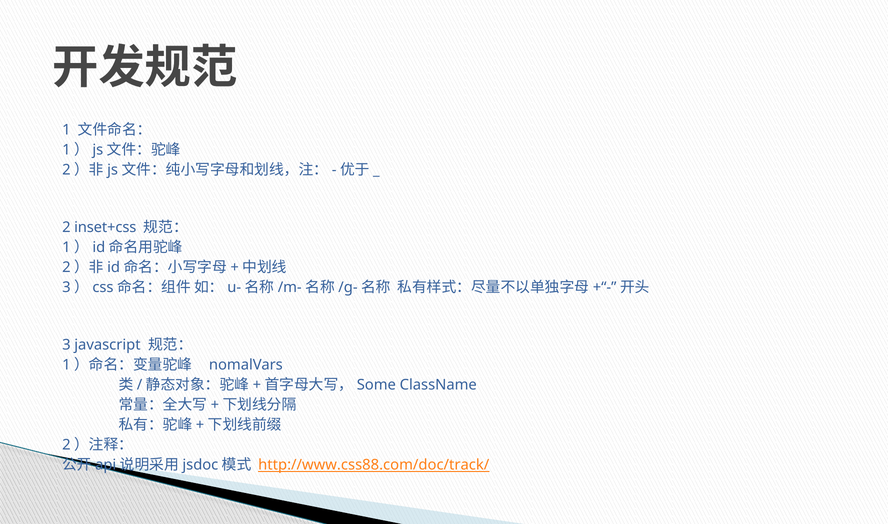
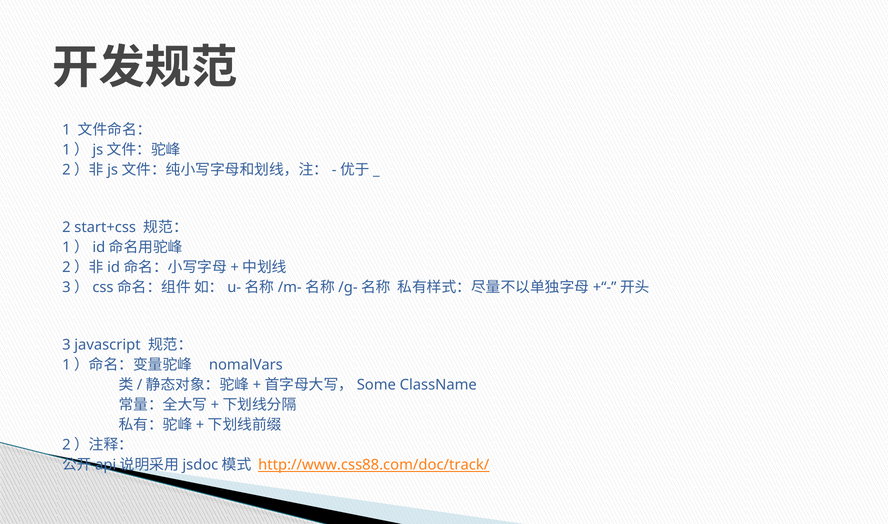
inset+css: inset+css -> start+css
